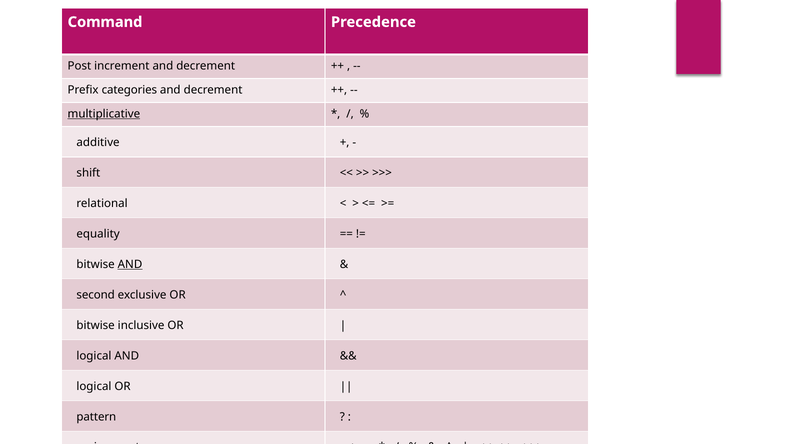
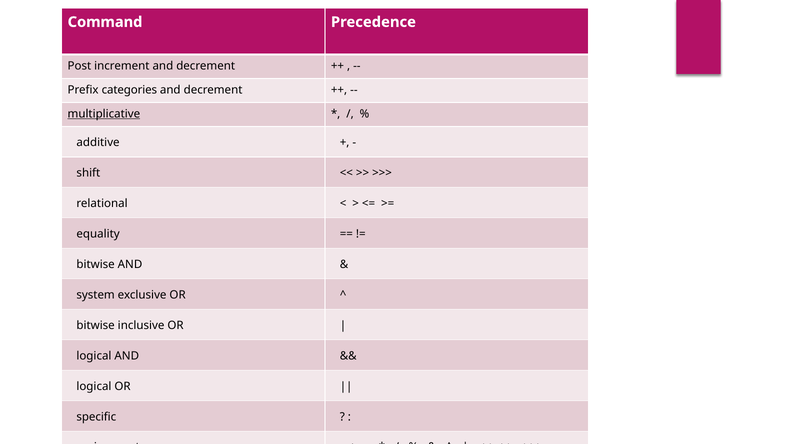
AND at (130, 264) underline: present -> none
second: second -> system
pattern: pattern -> specific
